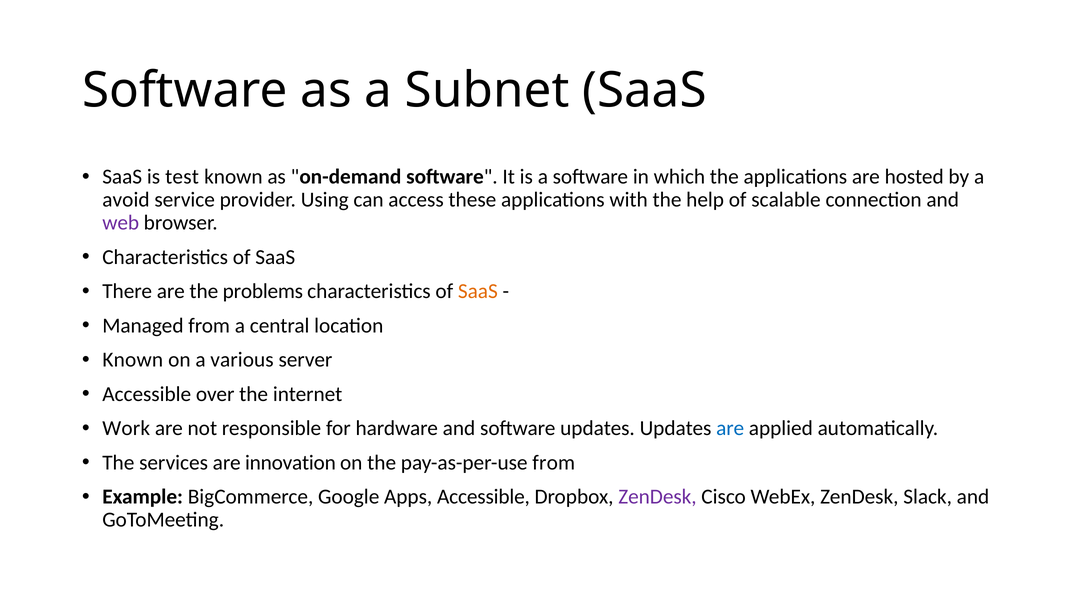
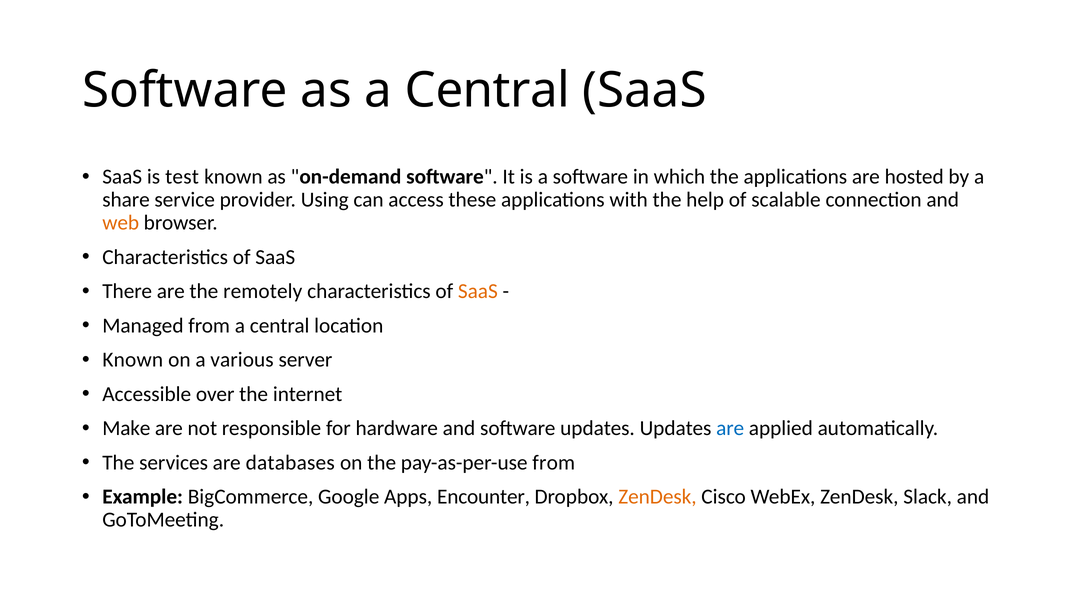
as a Subnet: Subnet -> Central
avoid: avoid -> share
web colour: purple -> orange
problems: problems -> remotely
Work: Work -> Make
innovation: innovation -> databases
Apps Accessible: Accessible -> Encounter
ZenDesk at (657, 497) colour: purple -> orange
